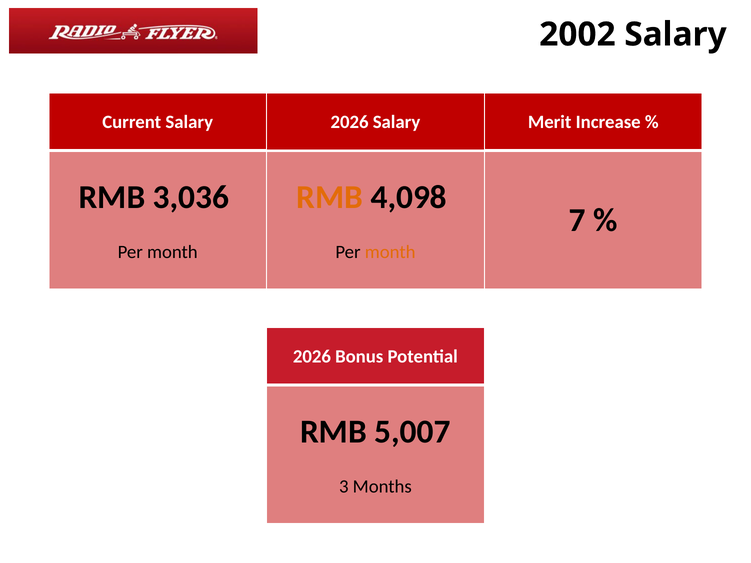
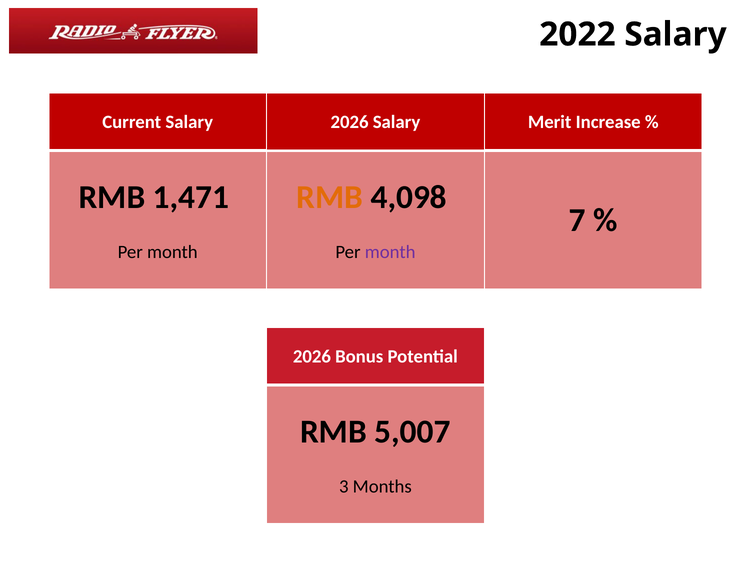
2002: 2002 -> 2022
3,036: 3,036 -> 1,471
month at (390, 252) colour: orange -> purple
